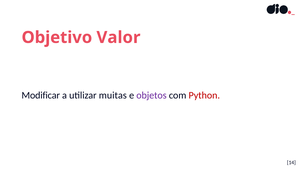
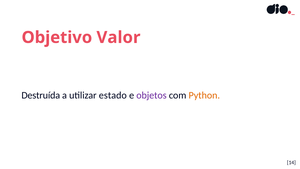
Modificar: Modificar -> Destruída
muitas: muitas -> estado
Python colour: red -> orange
